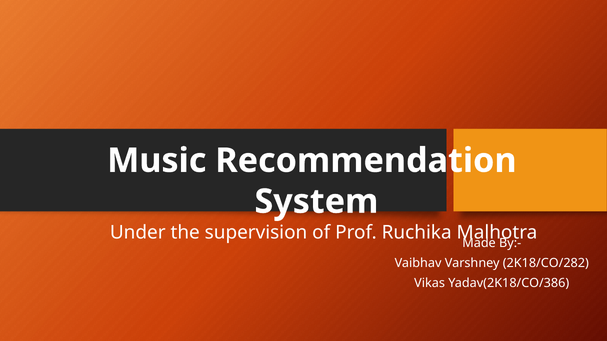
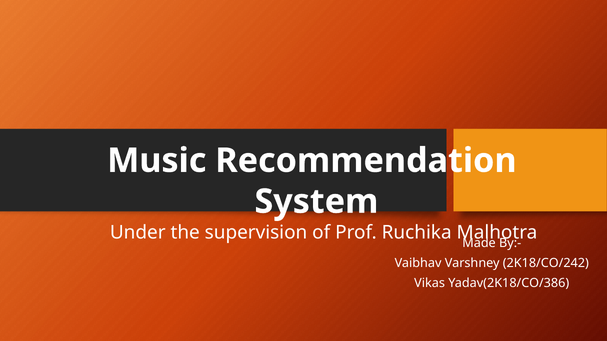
2K18/CO/282: 2K18/CO/282 -> 2K18/CO/242
